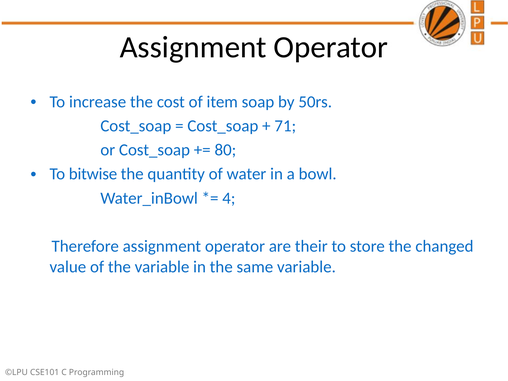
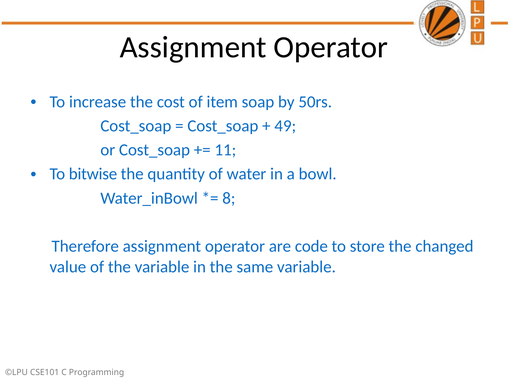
71: 71 -> 49
80: 80 -> 11
4: 4 -> 8
their: their -> code
